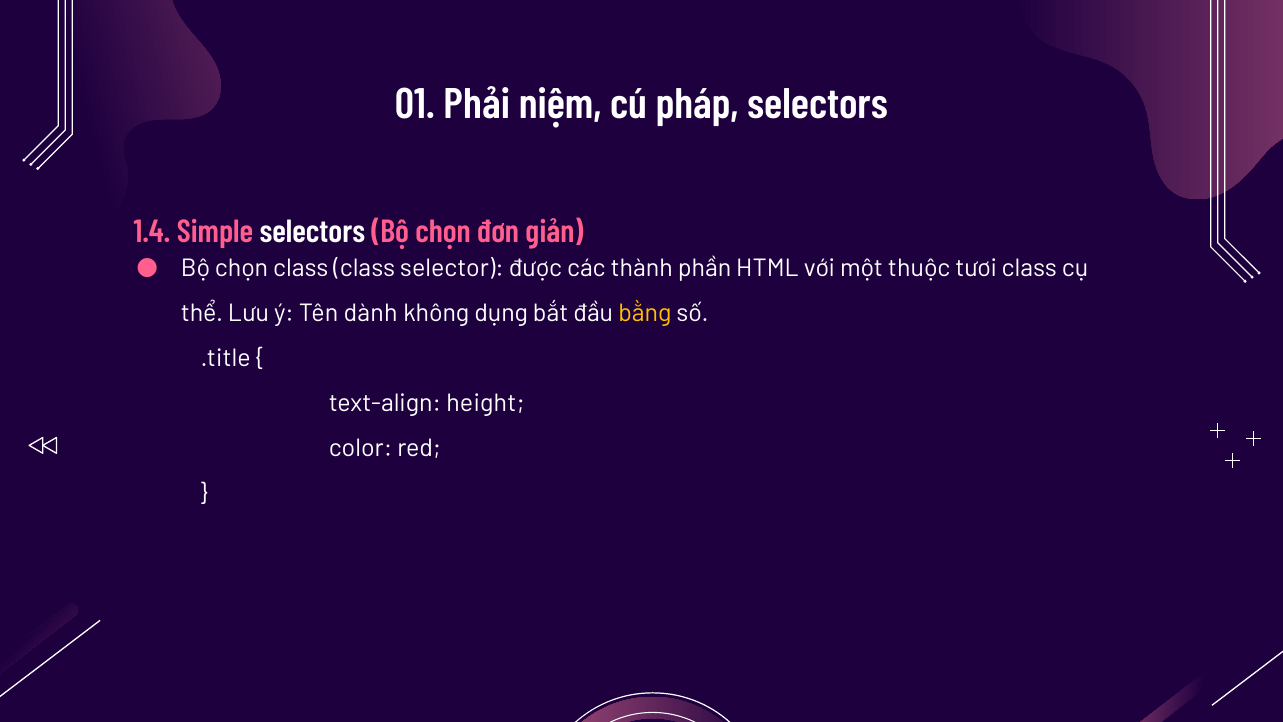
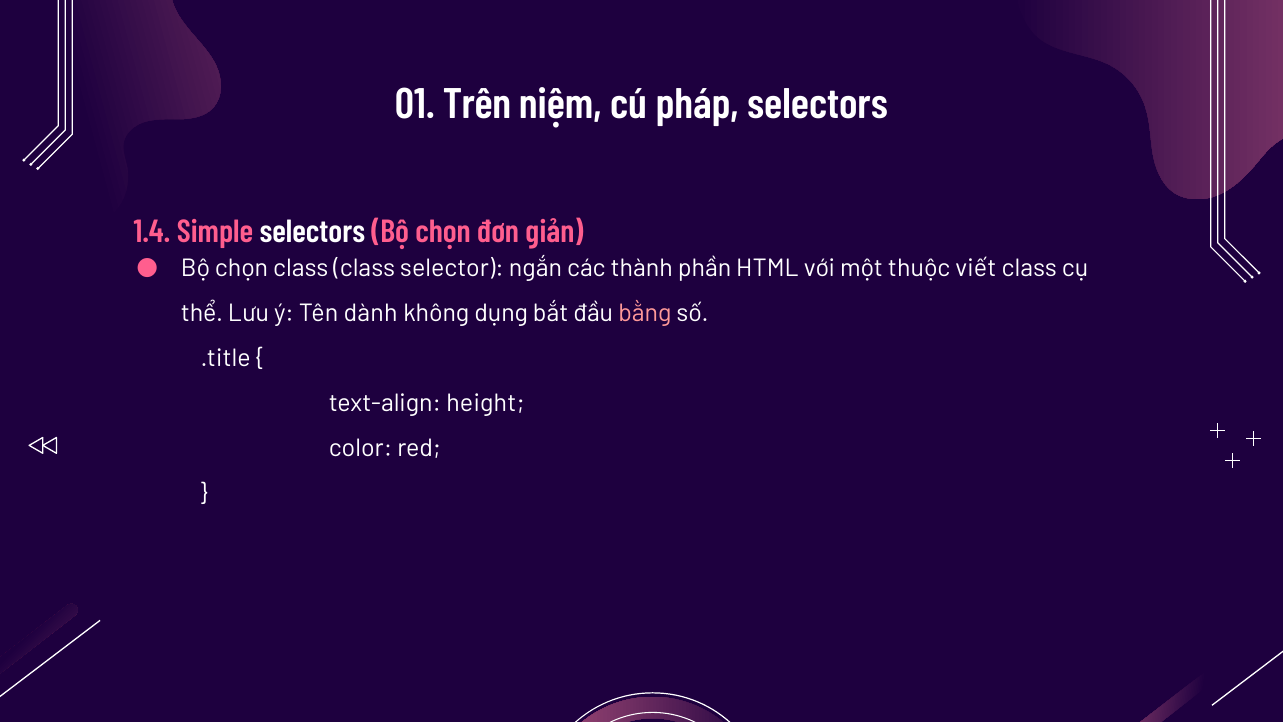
Phải: Phải -> Trên
được: được -> ngắn
tươi: tươi -> viết
bằng colour: yellow -> pink
